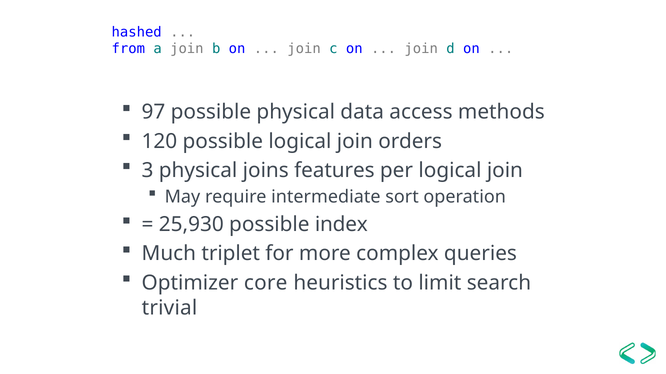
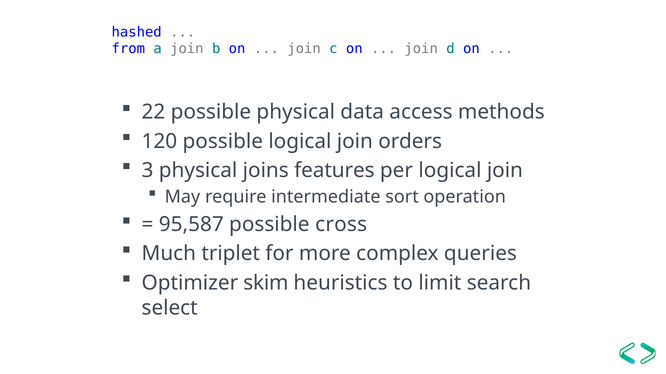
97: 97 -> 22
25,930: 25,930 -> 95,587
index: index -> cross
core: core -> skim
trivial: trivial -> select
